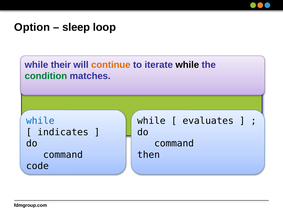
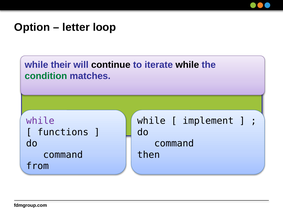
sleep: sleep -> letter
continue colour: orange -> black
while at (40, 121) colour: blue -> purple
evaluates: evaluates -> implement
indicates: indicates -> functions
code: code -> from
